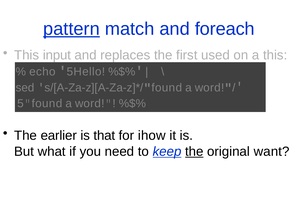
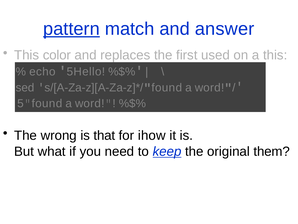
foreach: foreach -> answer
input: input -> color
earlier: earlier -> wrong
the at (194, 151) underline: present -> none
want: want -> them
